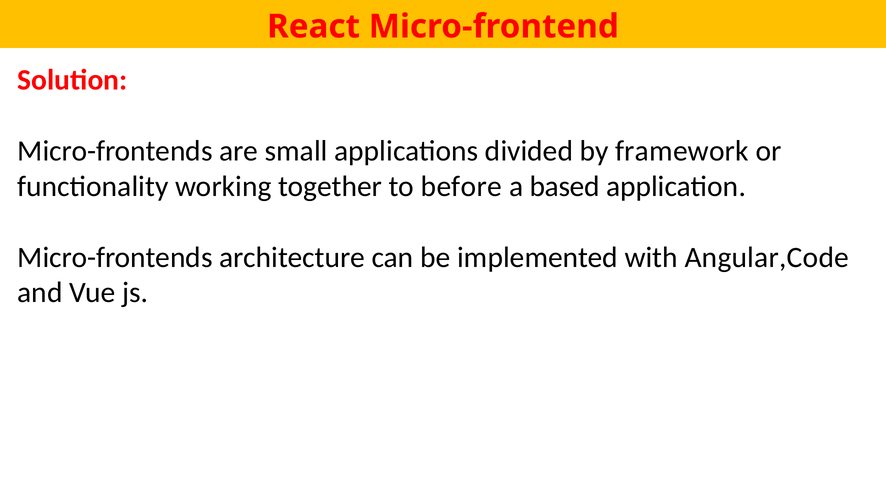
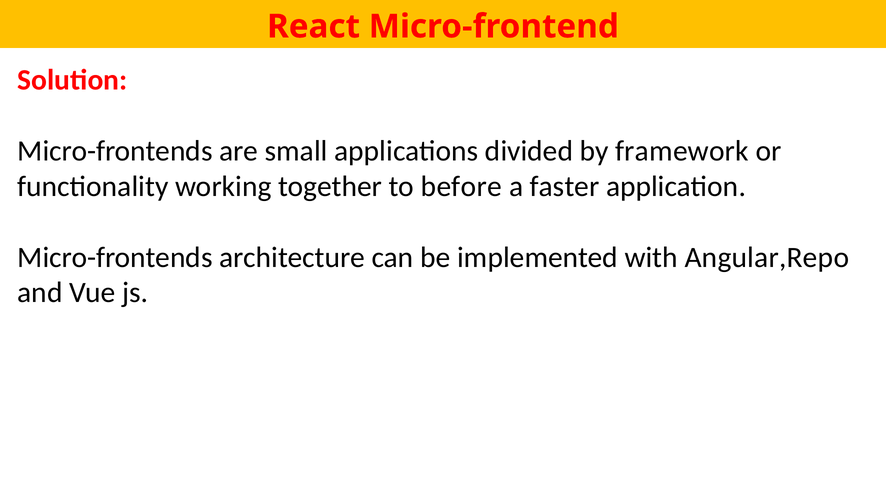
based: based -> faster
Angular,Code: Angular,Code -> Angular,Repo
